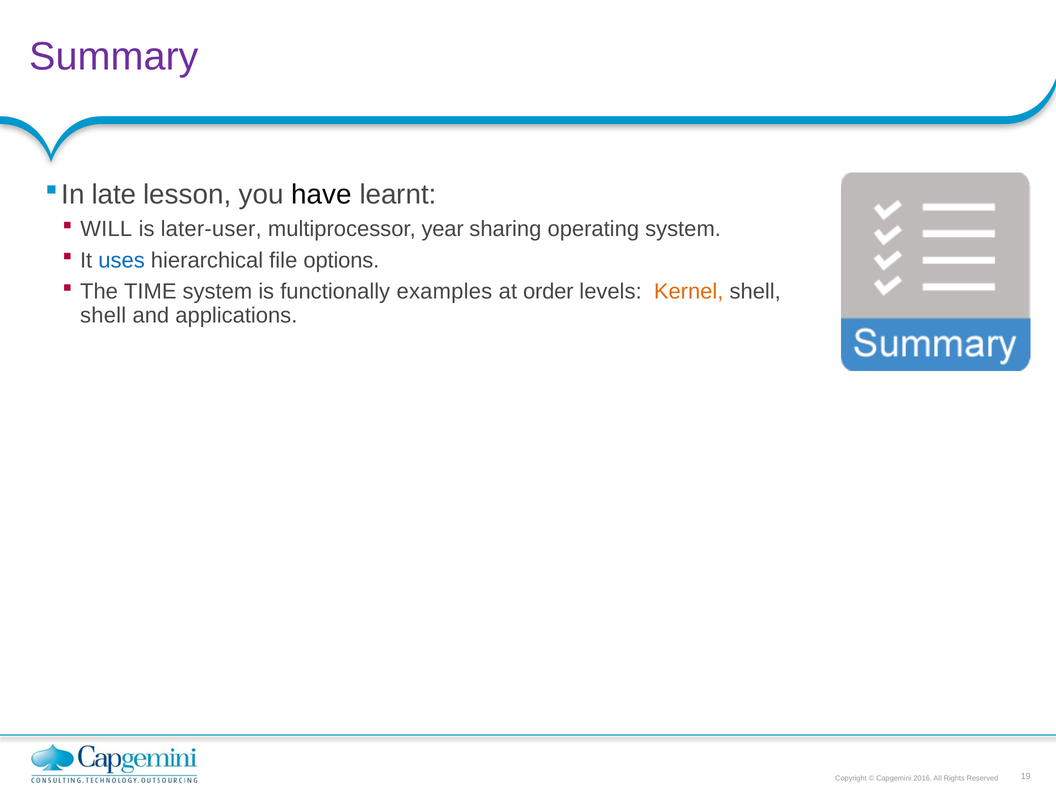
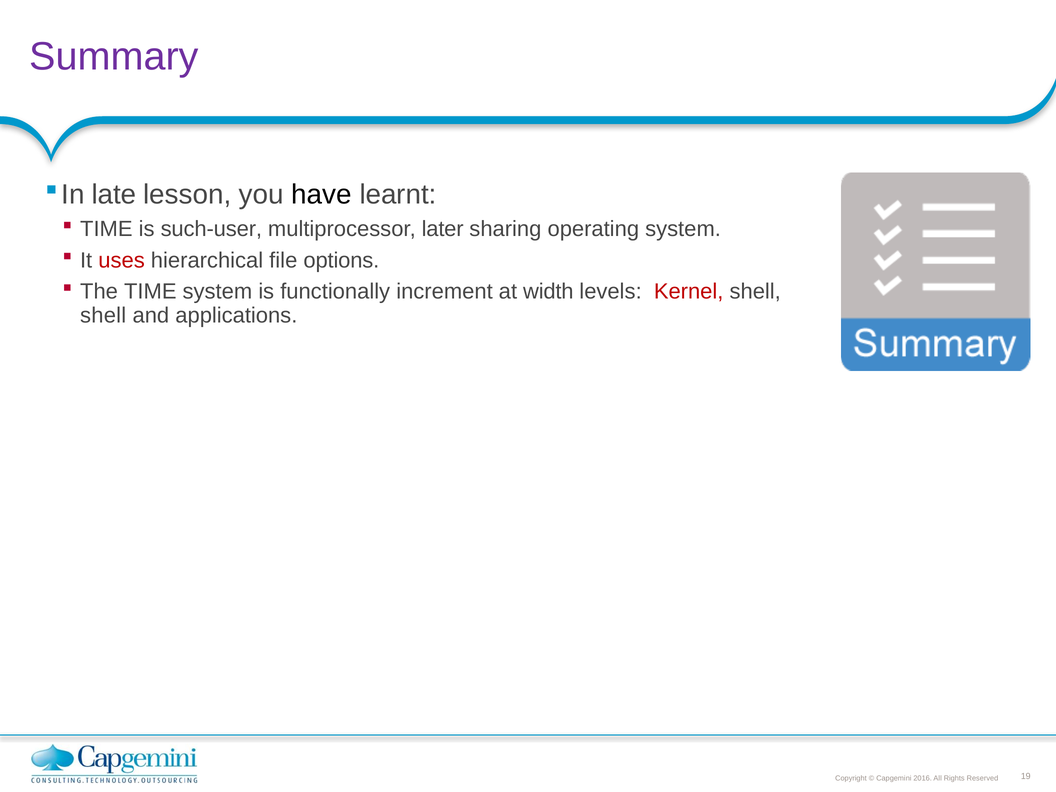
WILL at (106, 229): WILL -> TIME
later-user: later-user -> such-user
year: year -> later
uses colour: blue -> red
examples: examples -> increment
order: order -> width
Kernel colour: orange -> red
